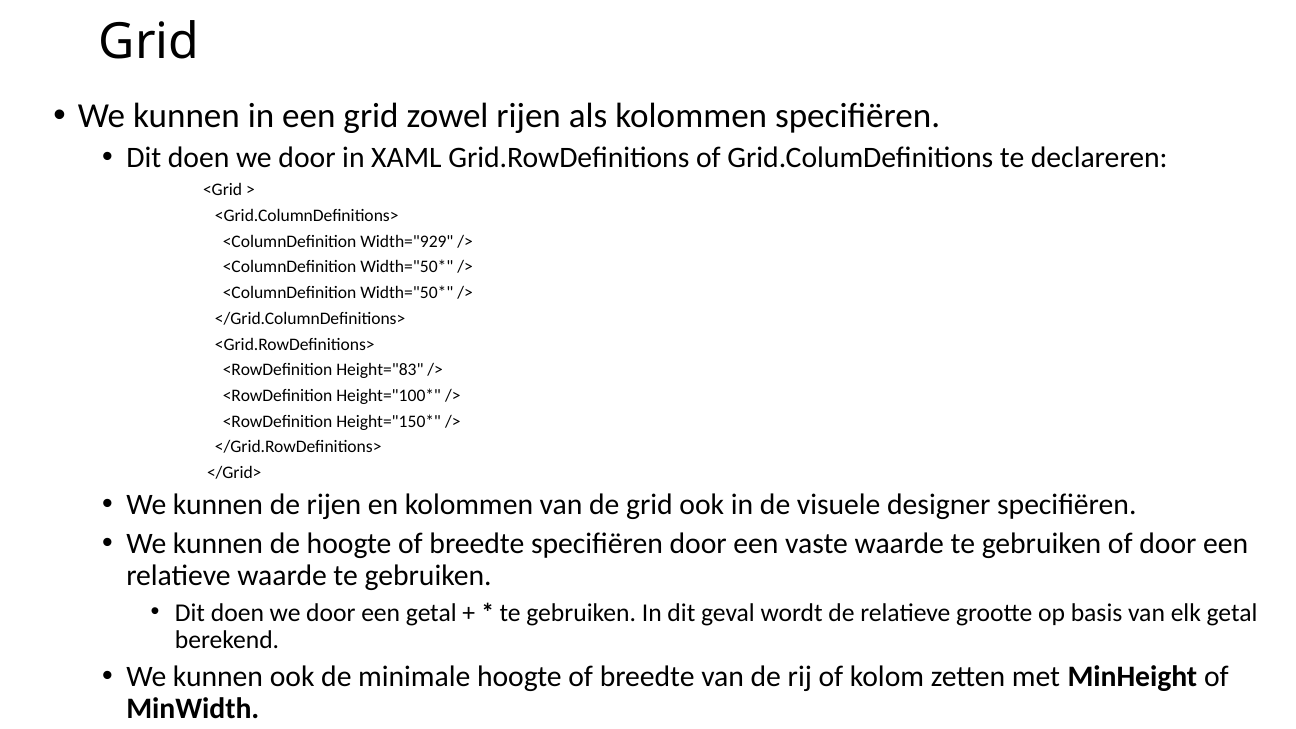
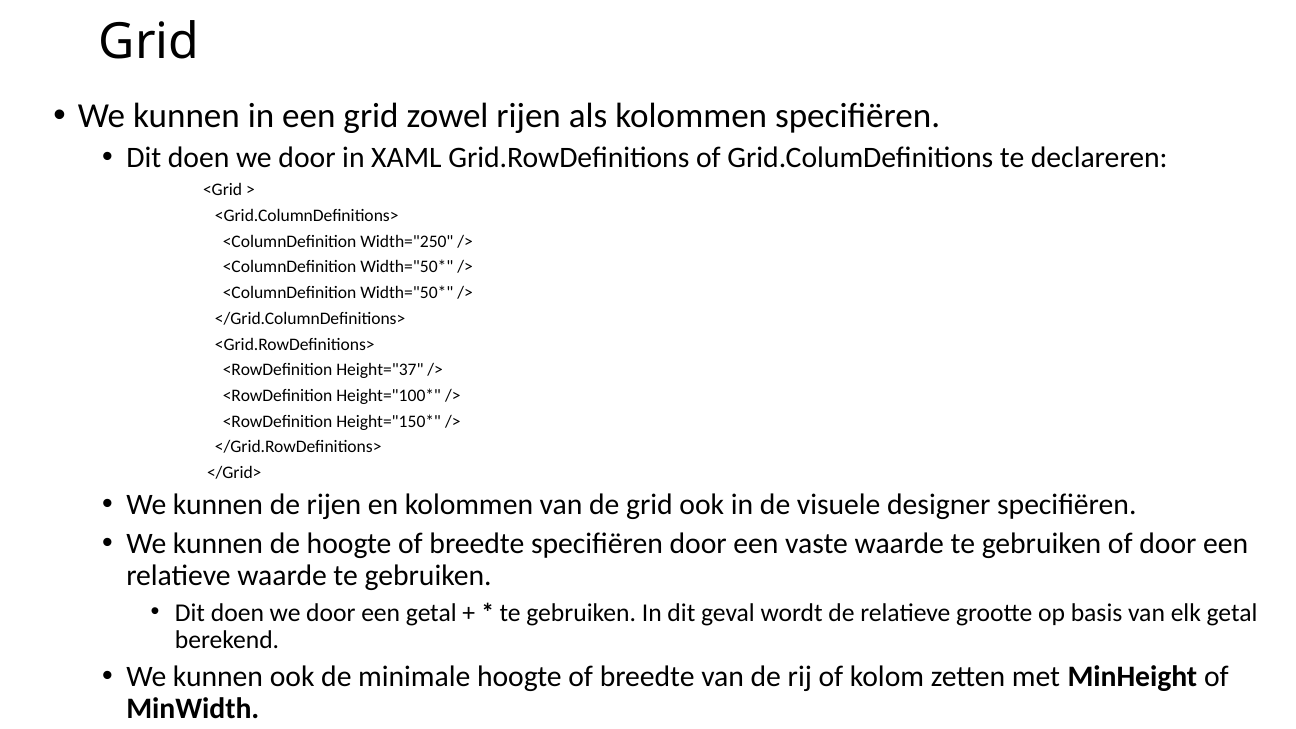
Width="929: Width="929 -> Width="250
Height="83: Height="83 -> Height="37
